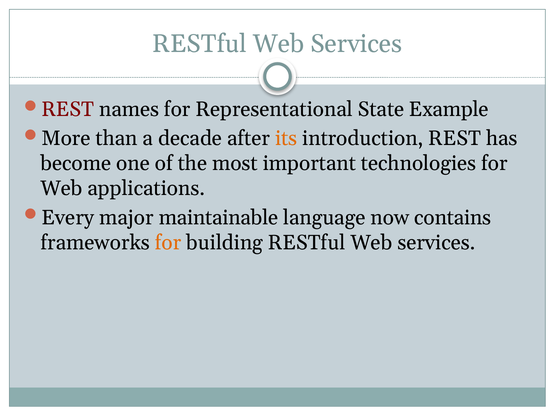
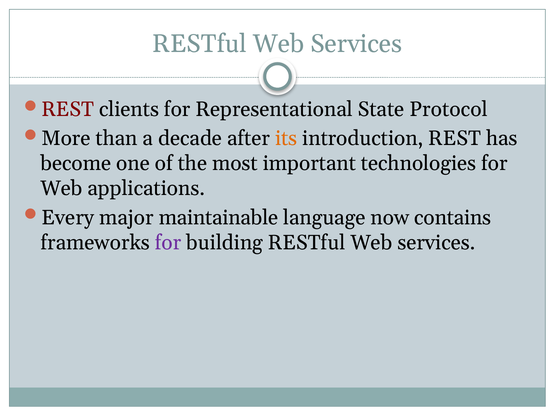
names: names -> clients
Example: Example -> Protocol
for at (168, 243) colour: orange -> purple
